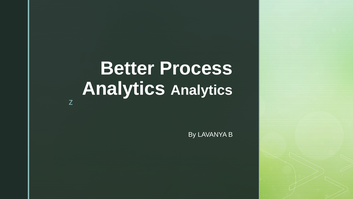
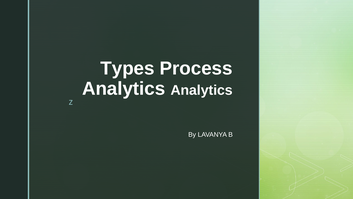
Better: Better -> Types
